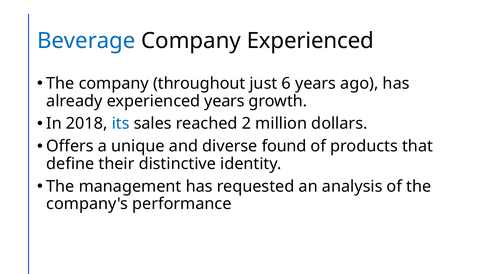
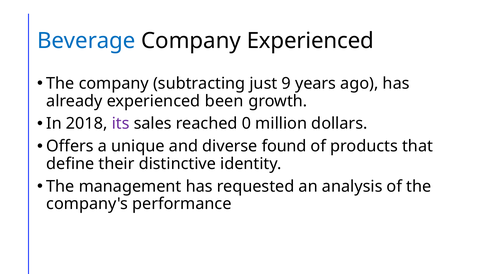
throughout: throughout -> subtracting
6: 6 -> 9
experienced years: years -> been
its colour: blue -> purple
2: 2 -> 0
